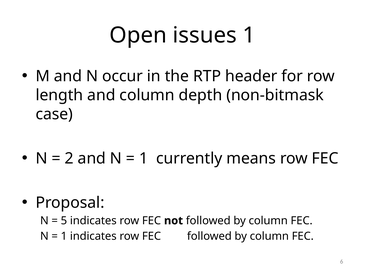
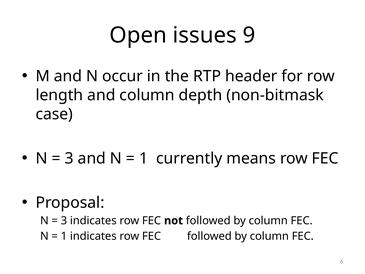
issues 1: 1 -> 9
2 at (69, 158): 2 -> 3
5 at (64, 220): 5 -> 3
